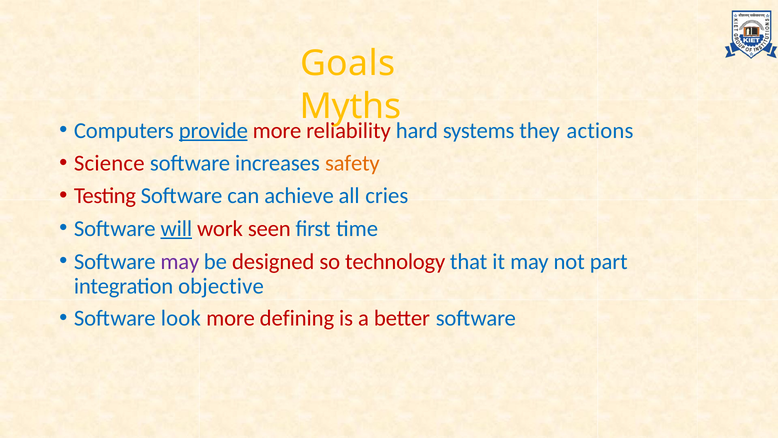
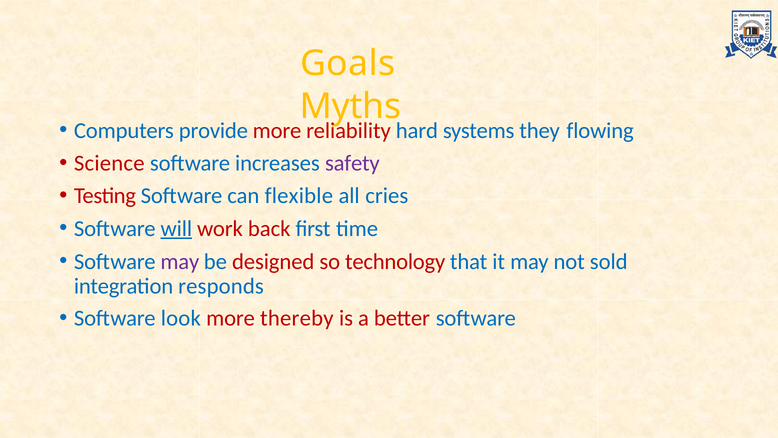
provide underline: present -> none
actions: actions -> flowing
safety colour: orange -> purple
achieve: achieve -> flexible
seen: seen -> back
part: part -> sold
objective: objective -> responds
defining: defining -> thereby
